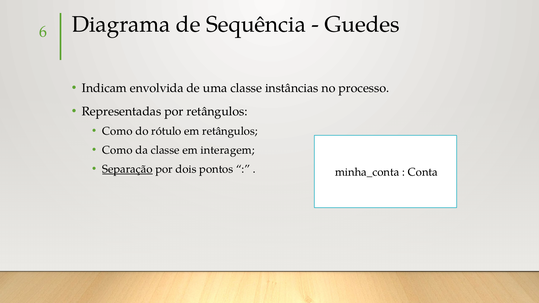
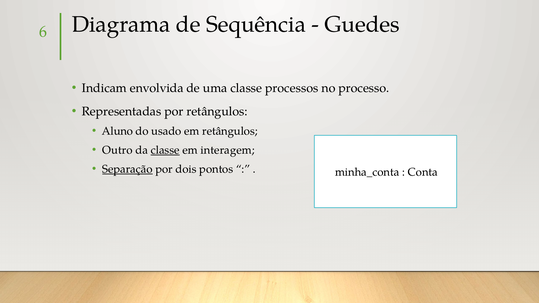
instâncias: instâncias -> processos
Como at (117, 131): Como -> Aluno
rótulo: rótulo -> usado
Como at (117, 150): Como -> Outro
classe at (165, 150) underline: none -> present
